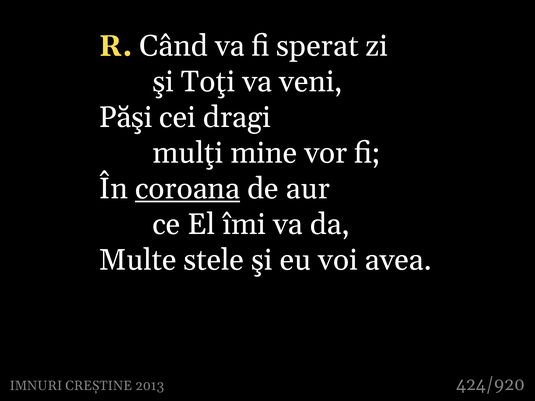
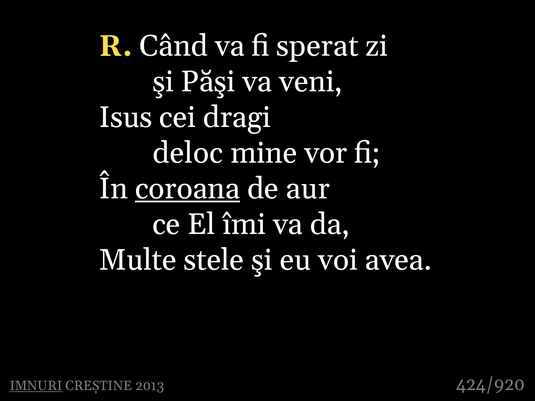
Toţi: Toţi -> Păşi
Păşi: Păşi -> Isus
mulţi: mulţi -> deloc
IMNURI underline: none -> present
